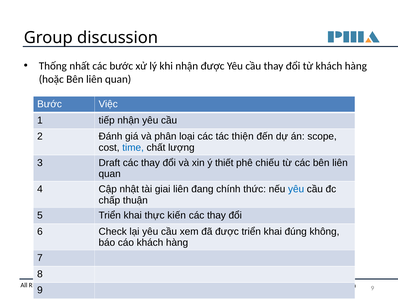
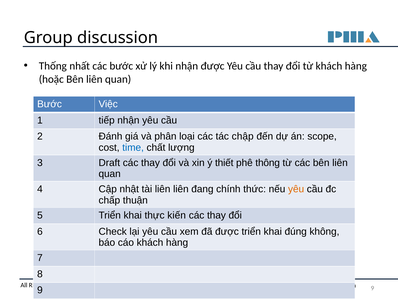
thiện: thiện -> chập
chiếu: chiếu -> thông
tài giai: giai -> liên
yêu at (296, 189) colour: blue -> orange
